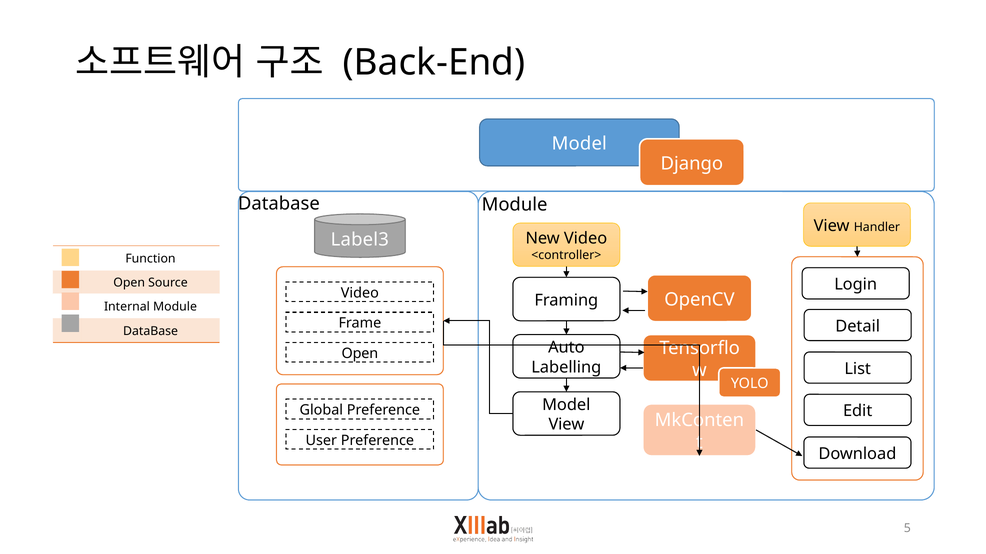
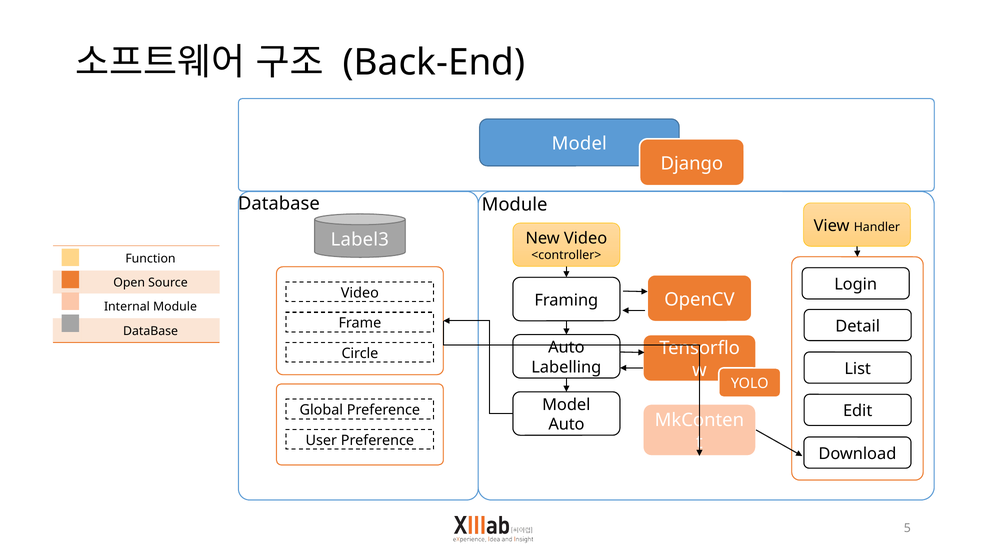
Open at (360, 354): Open -> Circle
View at (566, 425): View -> Auto
